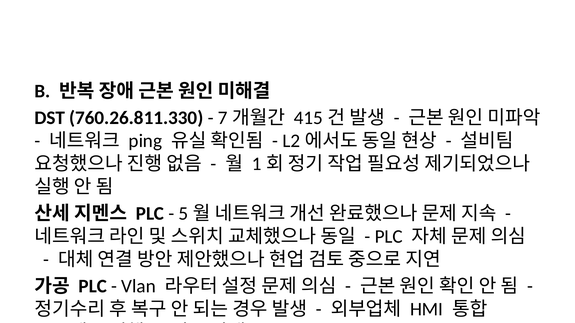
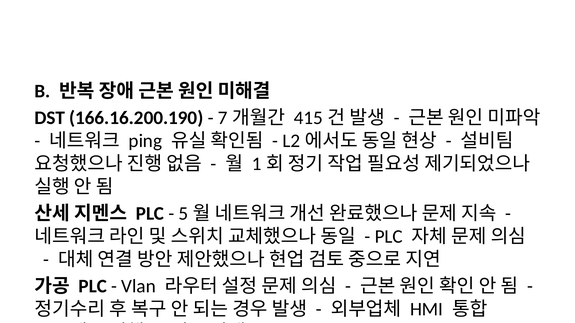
760.26.811.330: 760.26.811.330 -> 166.16.200.190
